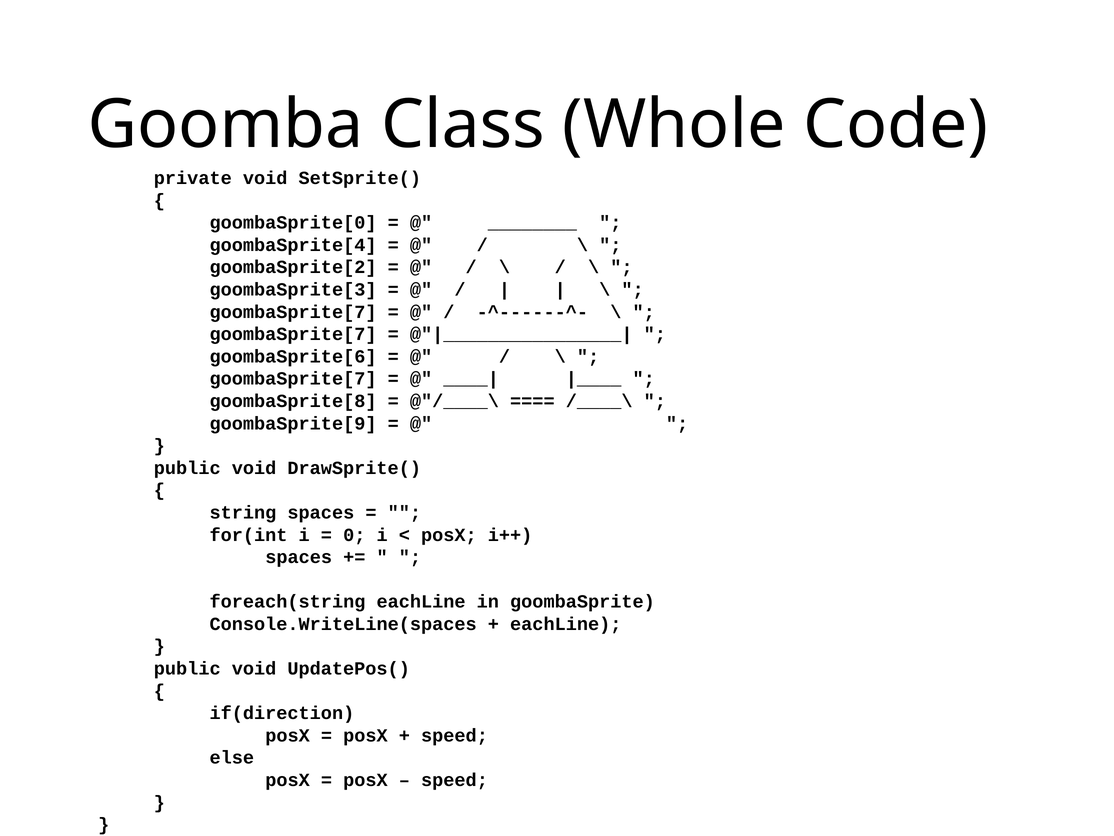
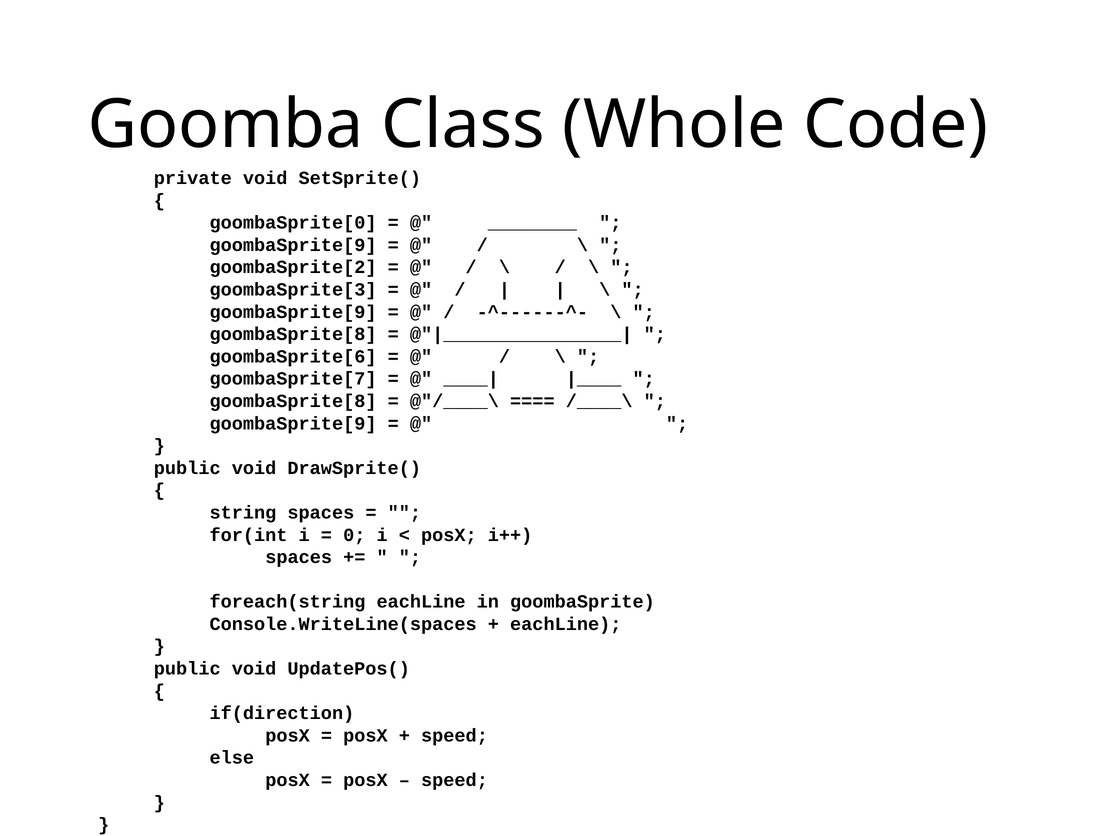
goombaSprite[4 at (293, 245): goombaSprite[4 -> goombaSprite[9
goombaSprite[7 at (293, 312): goombaSprite[7 -> goombaSprite[9
goombaSprite[7 at (293, 334): goombaSprite[7 -> goombaSprite[8
